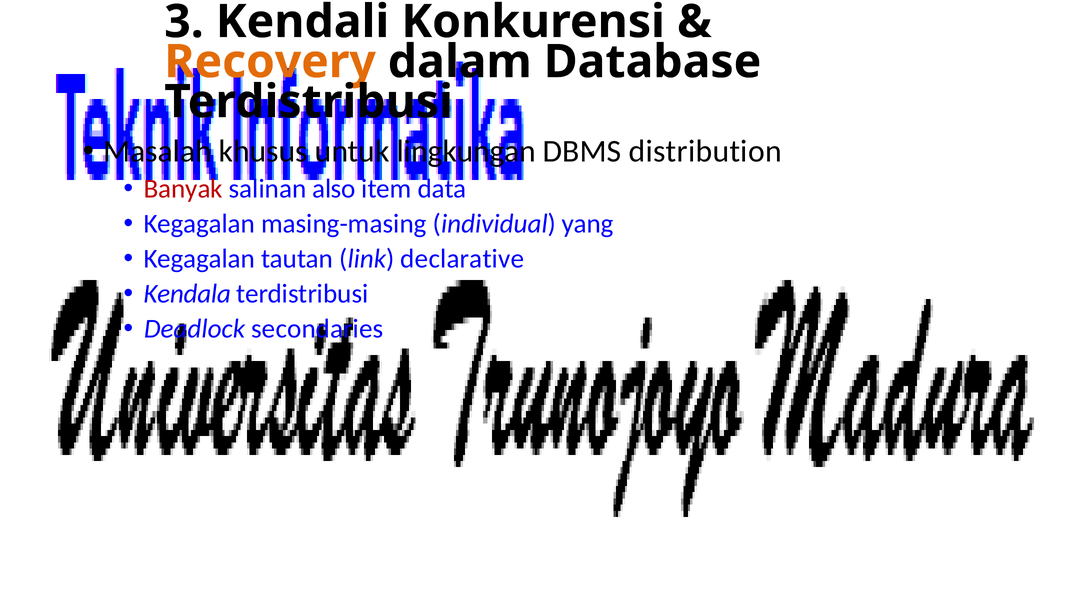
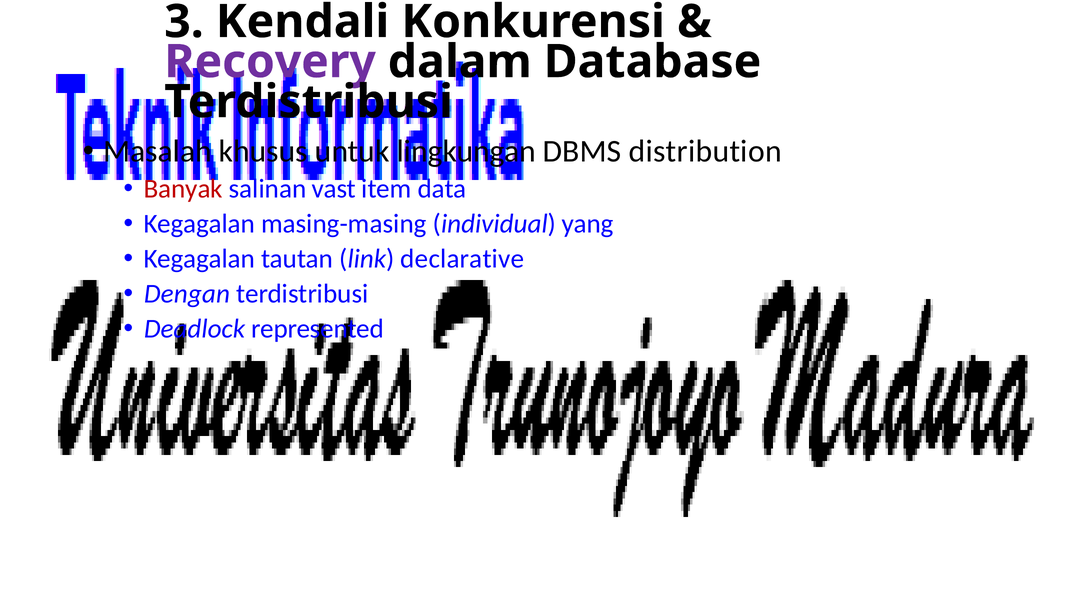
Recovery colour: orange -> purple
also: also -> vast
Kendala: Kendala -> Dengan
secondaries: secondaries -> represented
